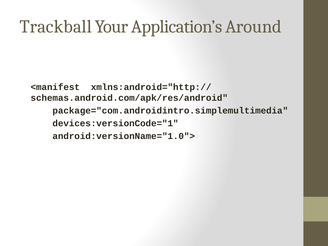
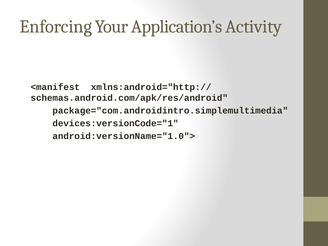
Trackball: Trackball -> Enforcing
Around: Around -> Activity
